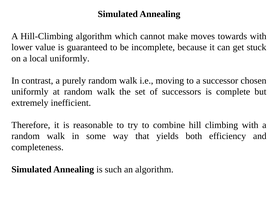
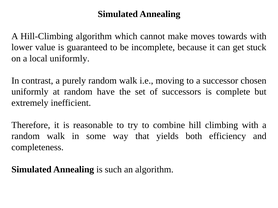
at random walk: walk -> have
